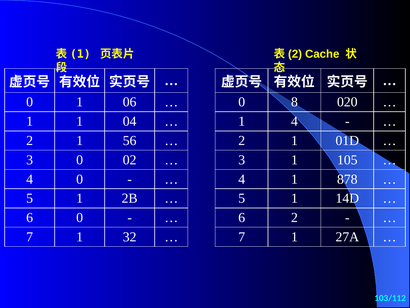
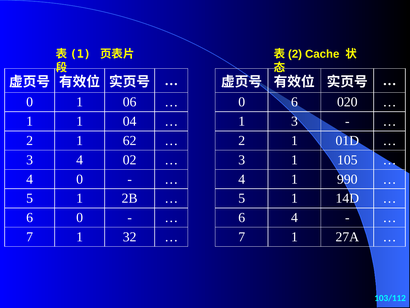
0 8: 8 -> 6
1 4: 4 -> 3
56: 56 -> 62
3 0: 0 -> 4
878: 878 -> 990
6 2: 2 -> 4
